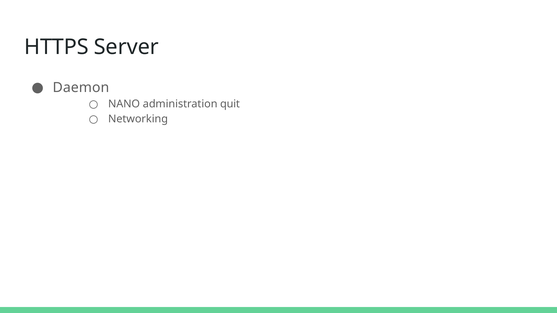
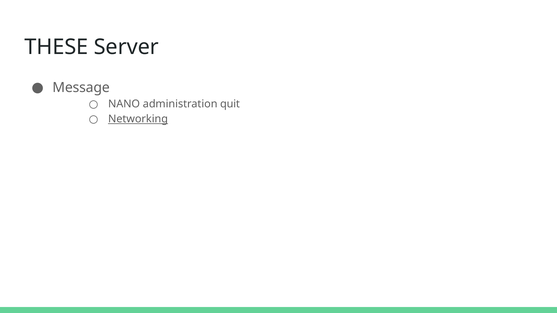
HTTPS: HTTPS -> THESE
Daemon: Daemon -> Message
Networking underline: none -> present
